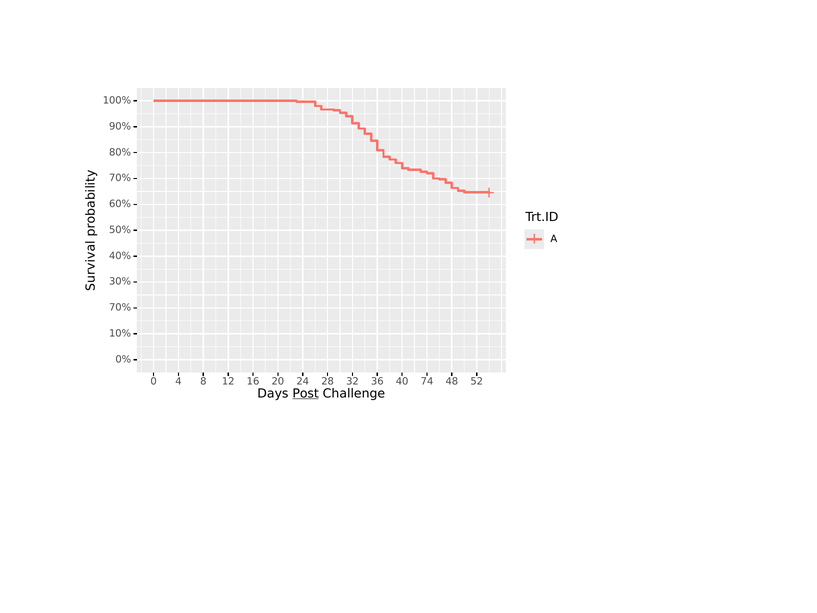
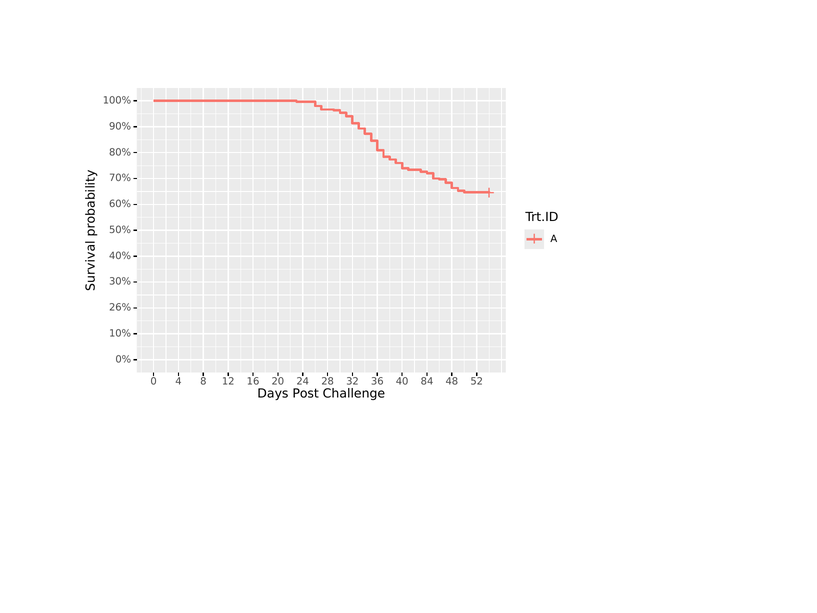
70% at (120, 307): 70% -> 26%
74: 74 -> 84
Post underline: present -> none
